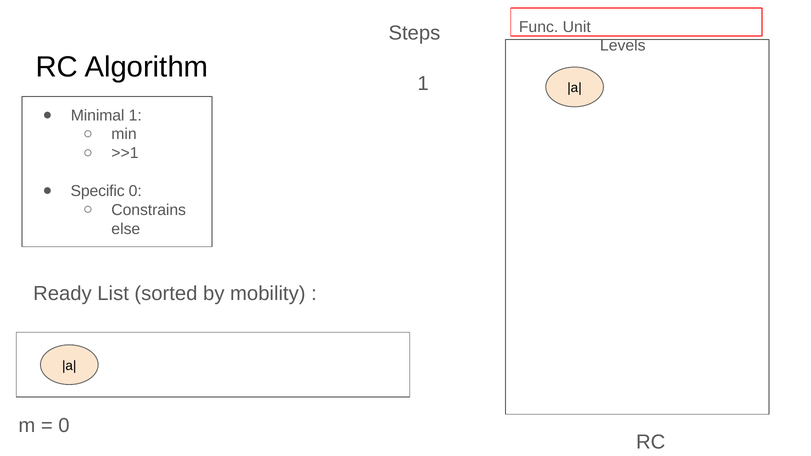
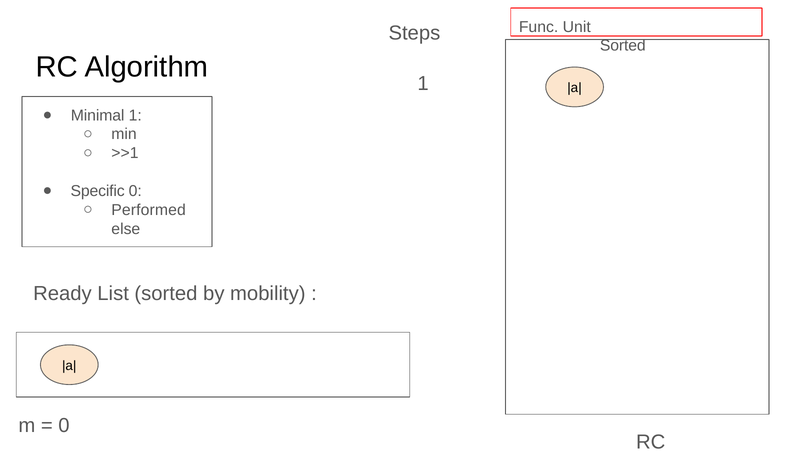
Levels at (623, 46): Levels -> Sorted
Constrains: Constrains -> Performed
